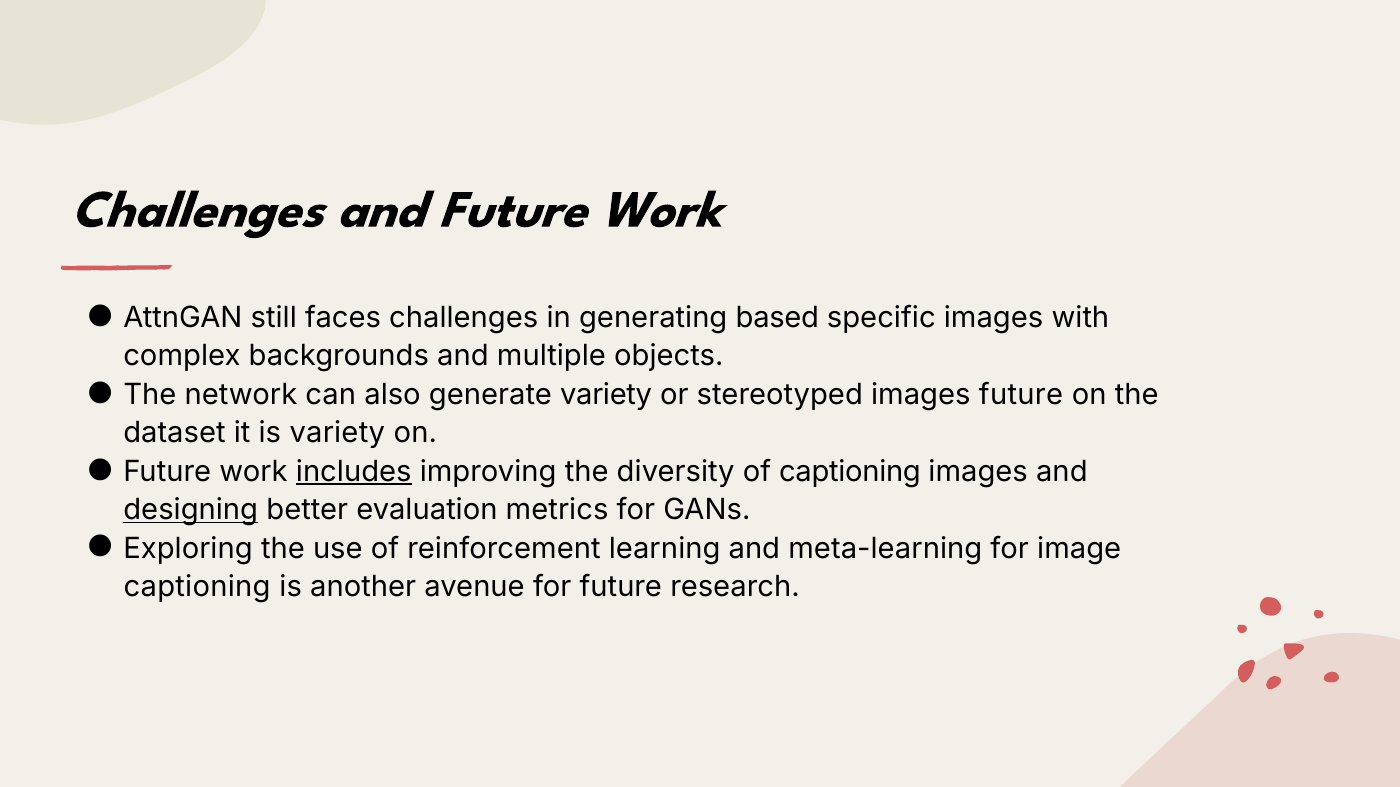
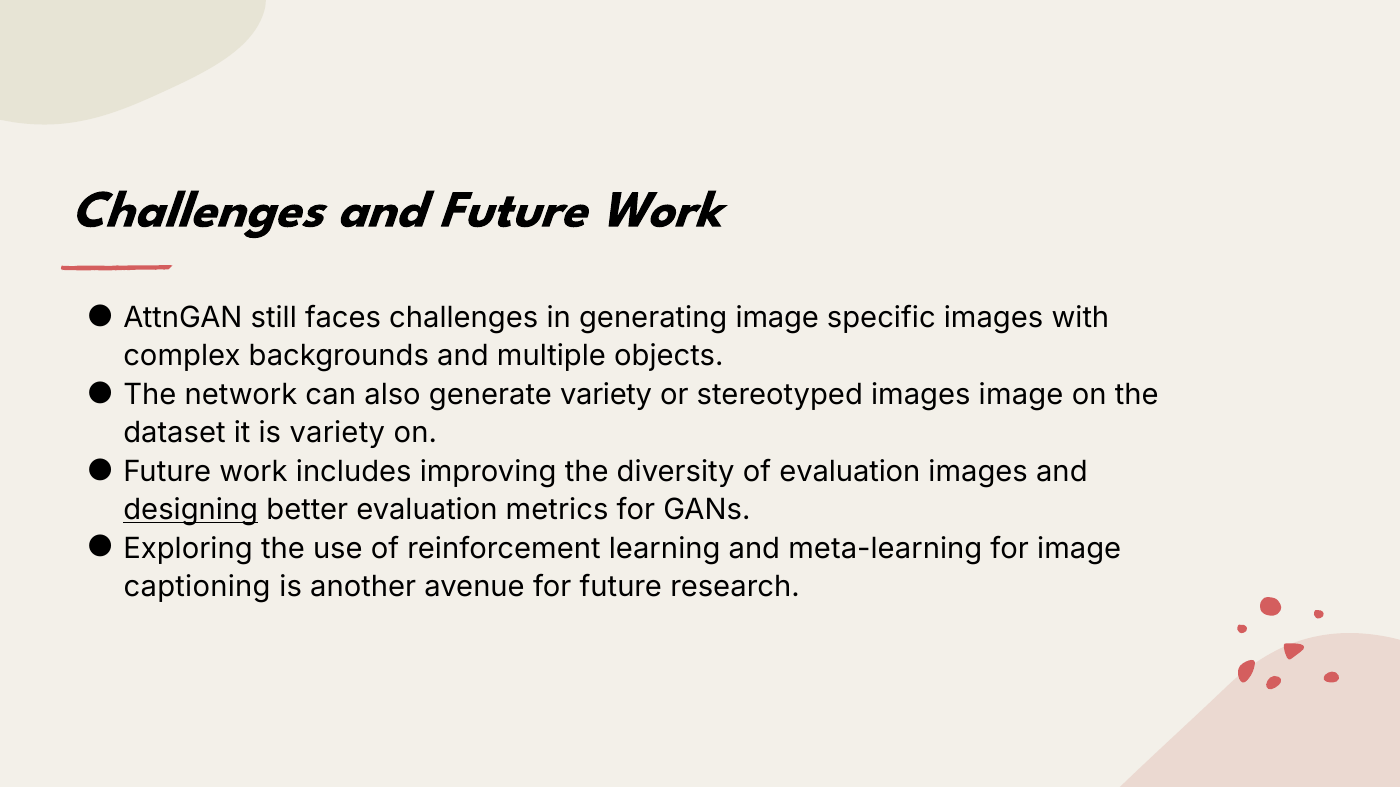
generating based: based -> image
images future: future -> image
includes underline: present -> none
of captioning: captioning -> evaluation
